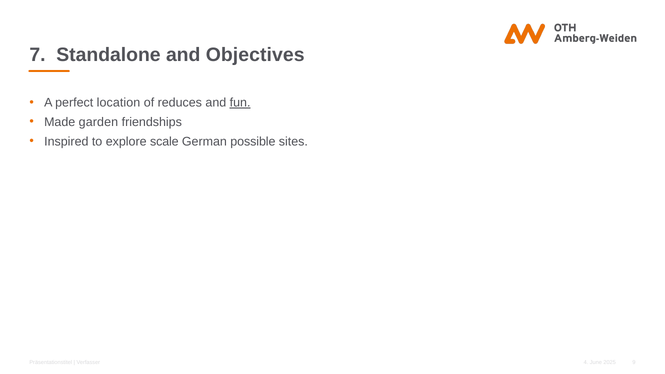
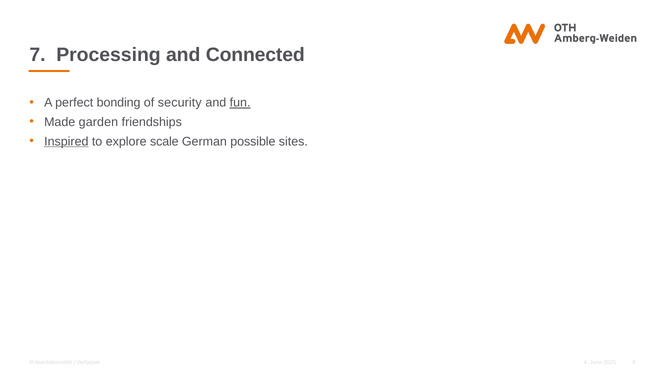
Standalone: Standalone -> Processing
Objectives: Objectives -> Connected
location: location -> bonding
reduces: reduces -> security
Inspired underline: none -> present
